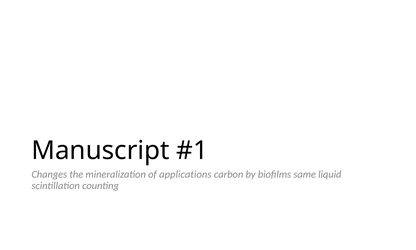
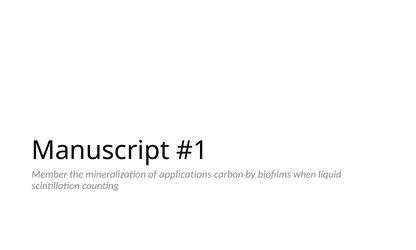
Changes: Changes -> Member
same: same -> when
